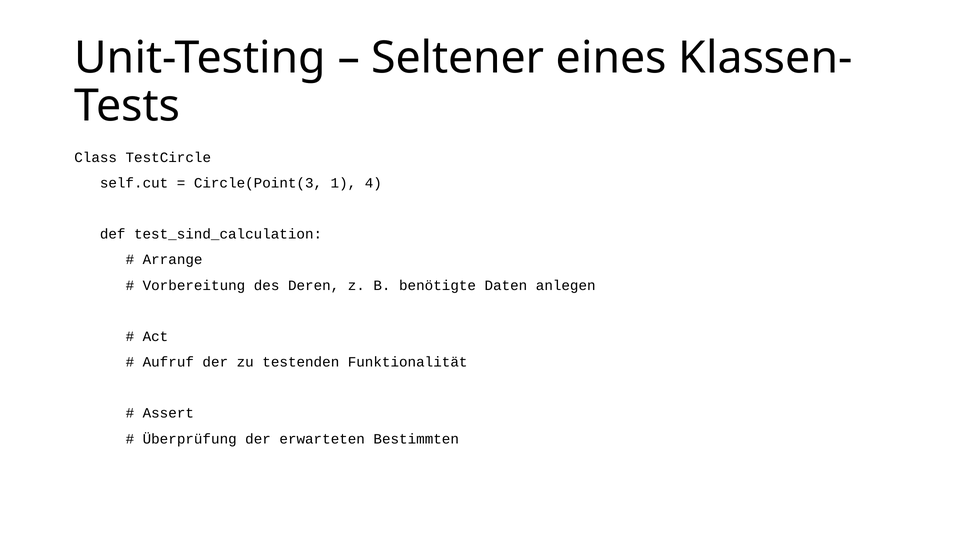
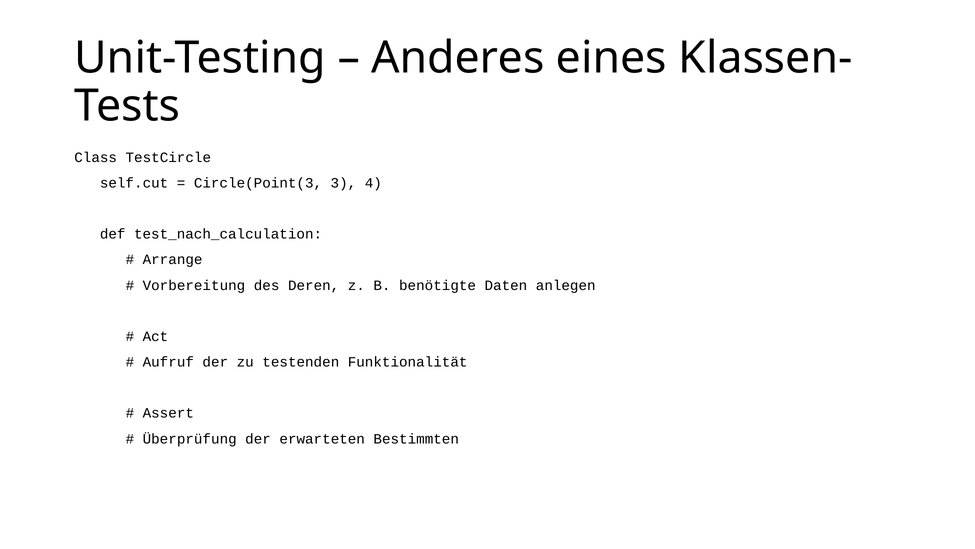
Seltener: Seltener -> Anderes
1: 1 -> 3
test_sind_calculation: test_sind_calculation -> test_nach_calculation
